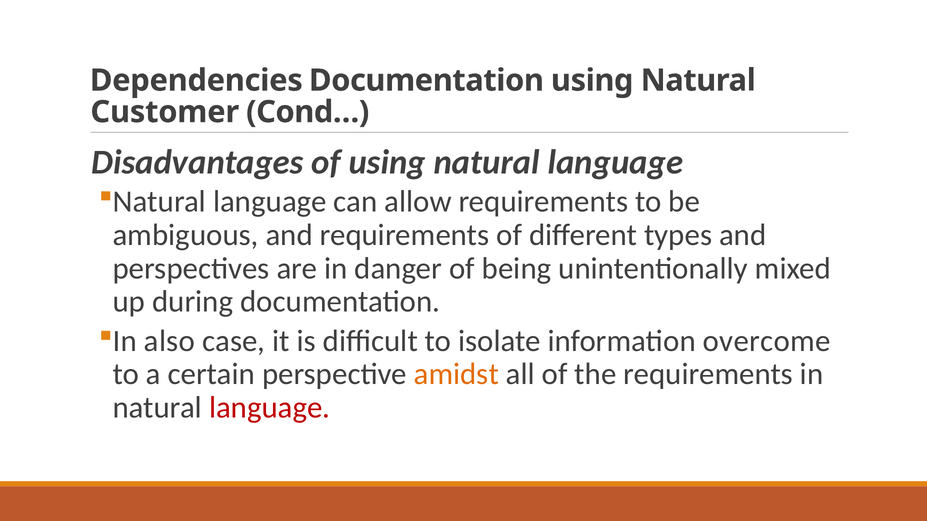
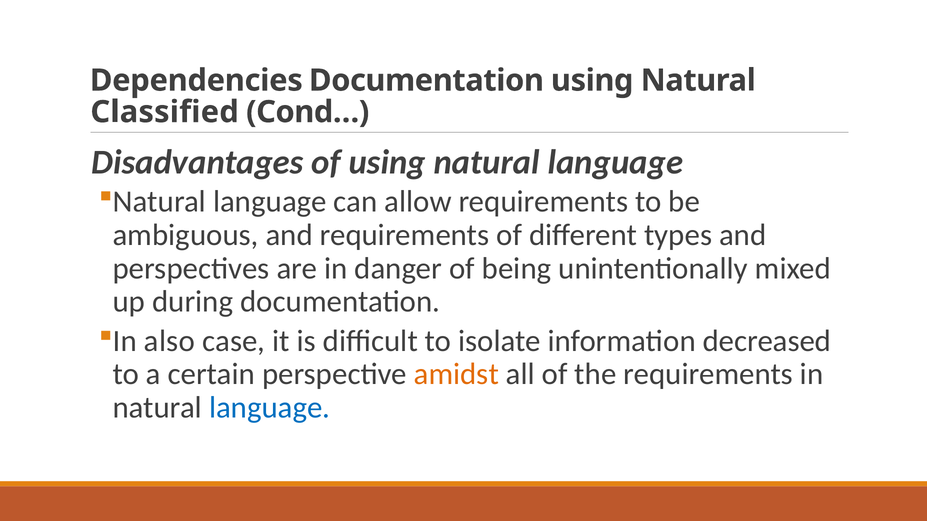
Customer: Customer -> Classified
overcome: overcome -> decreased
language at (270, 408) colour: red -> blue
